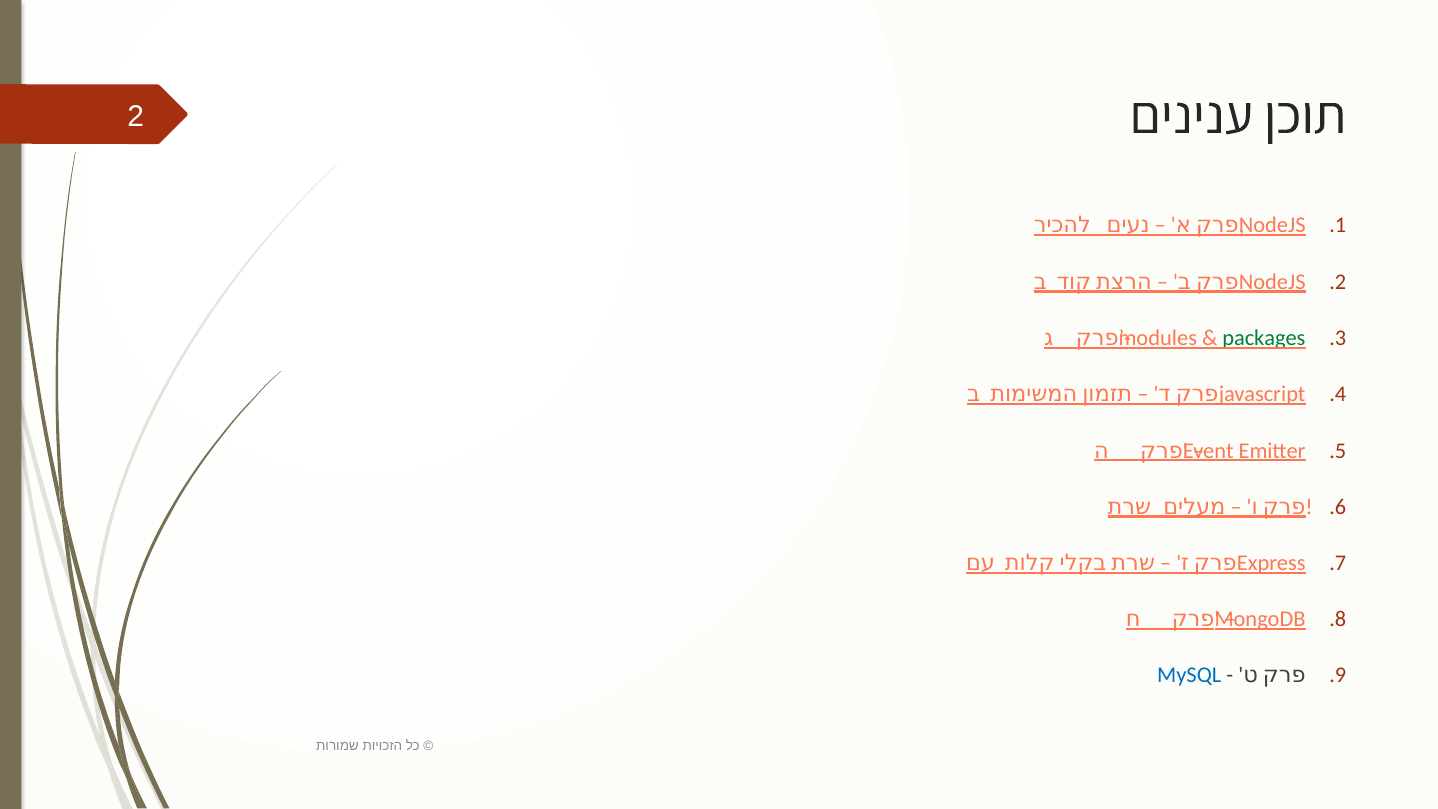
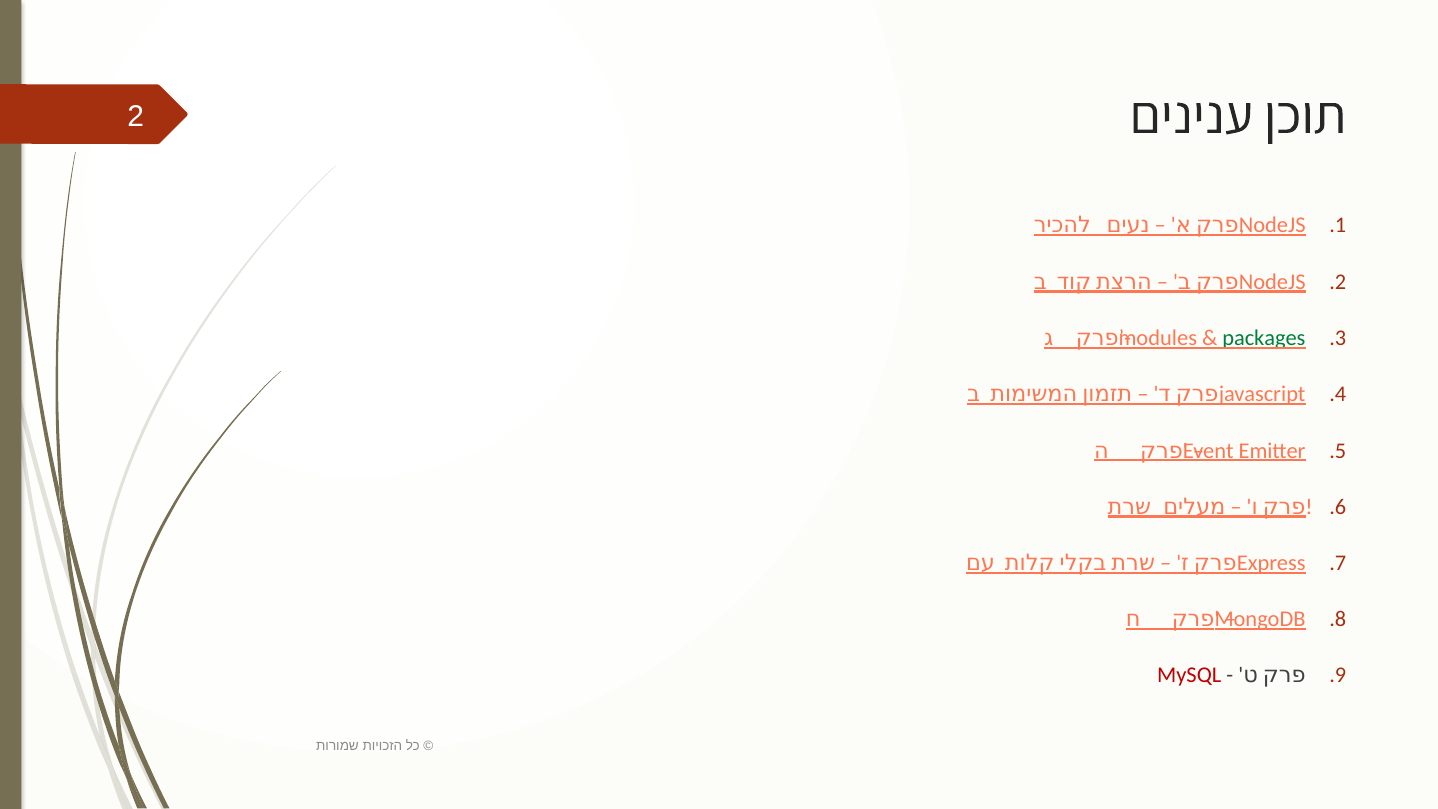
MySQL colour: blue -> red
